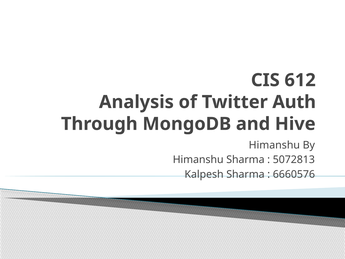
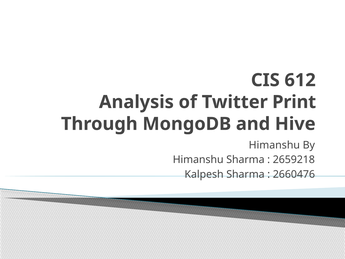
Auth: Auth -> Print
5072813: 5072813 -> 2659218
6660576: 6660576 -> 2660476
